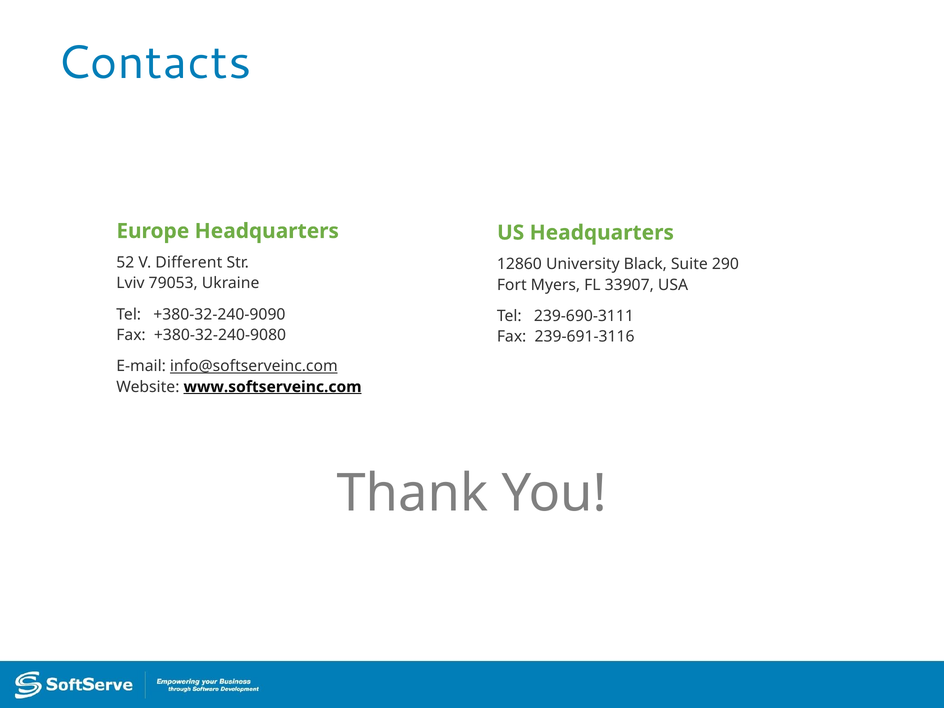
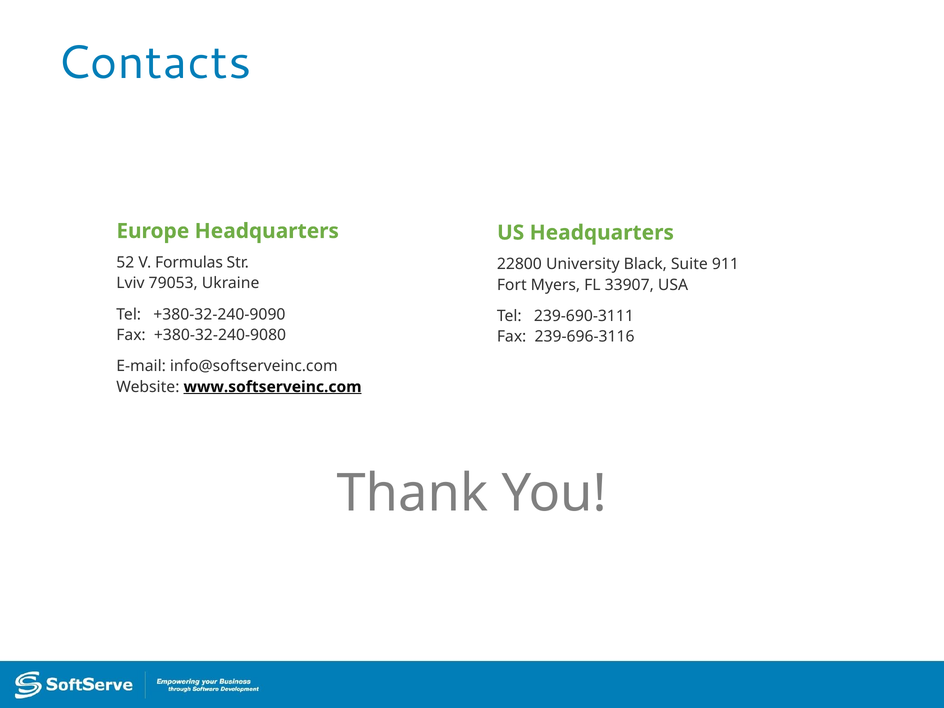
Different: Different -> Formulas
12860: 12860 -> 22800
290: 290 -> 911
239-691-3116: 239-691-3116 -> 239-696-3116
info@softserveinc.com underline: present -> none
